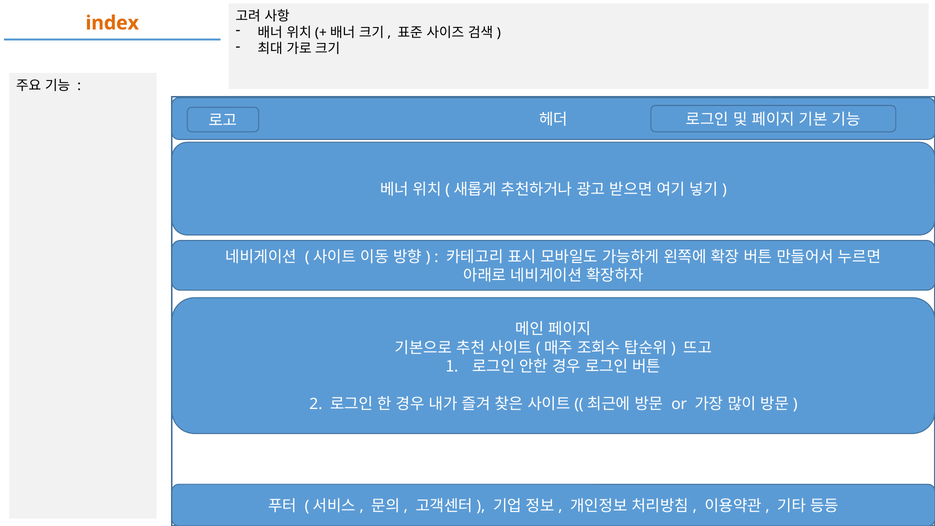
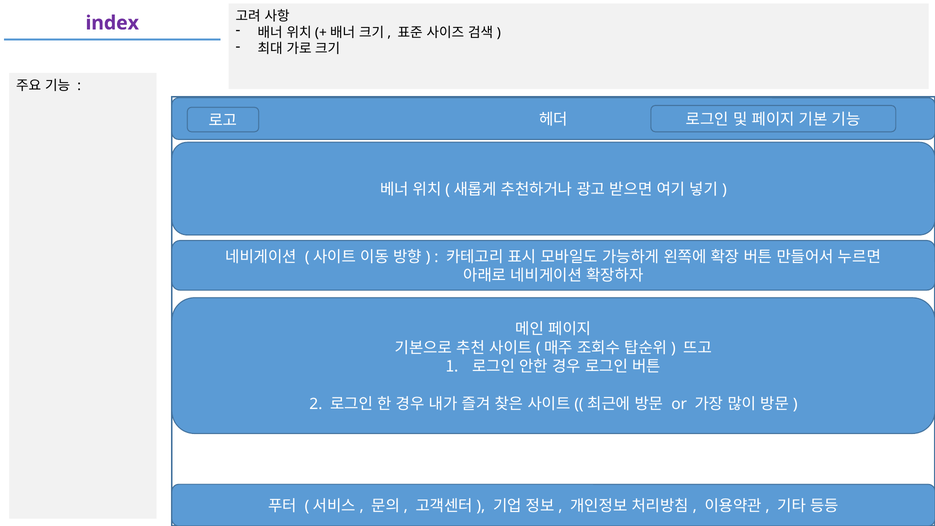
index colour: orange -> purple
